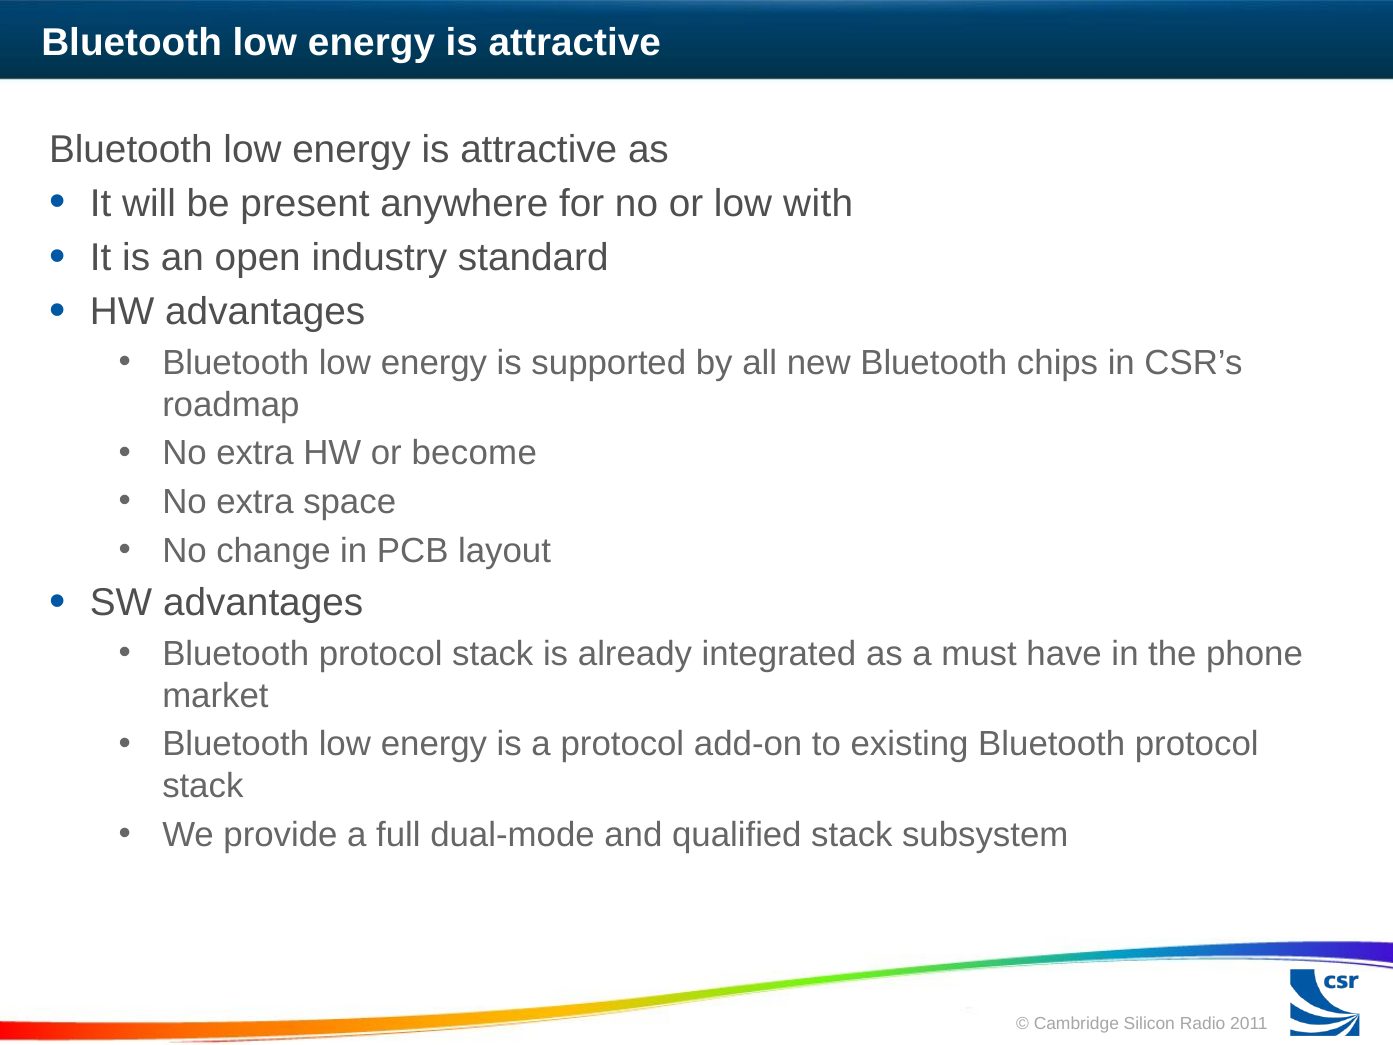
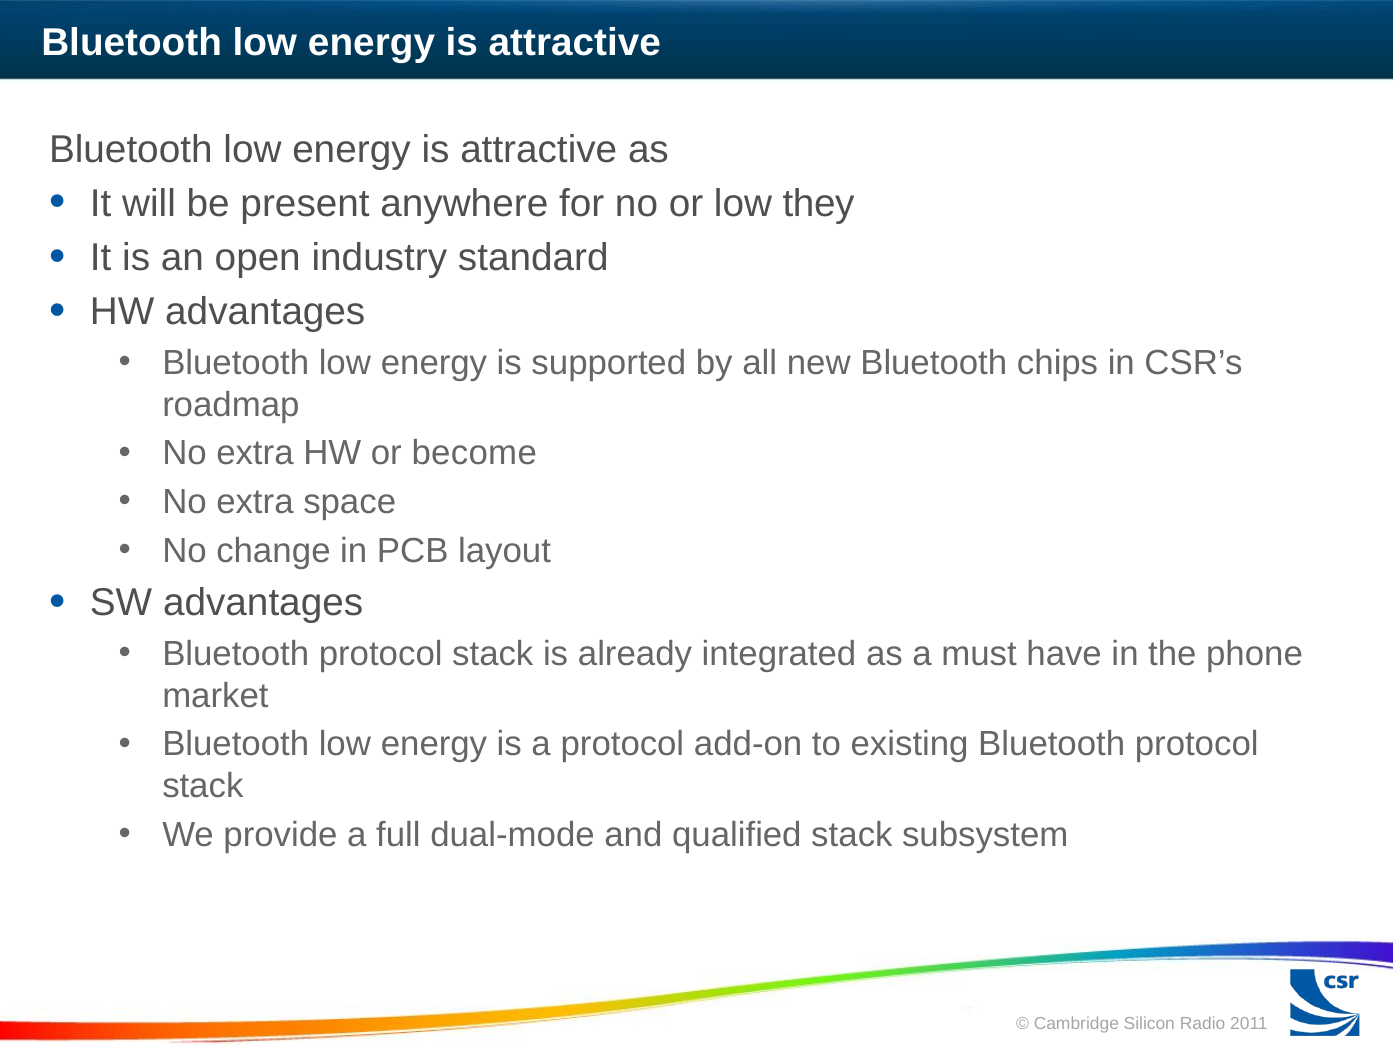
with: with -> they
